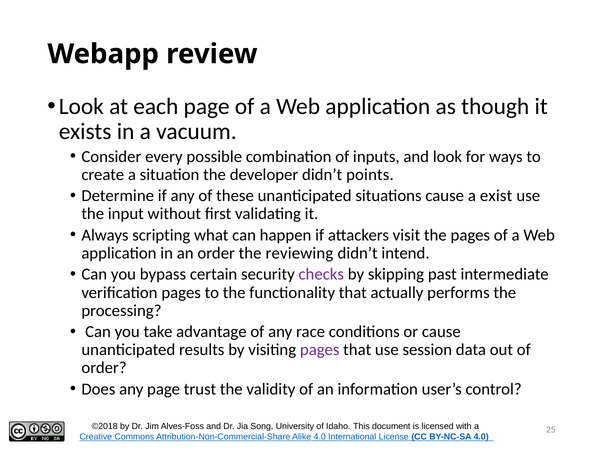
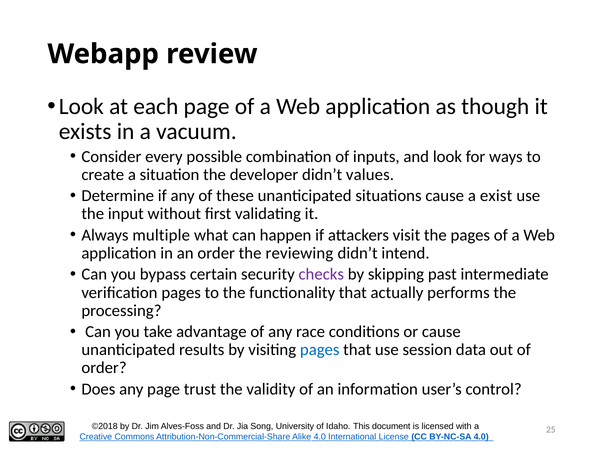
points: points -> values
scripting: scripting -> multiple
pages at (320, 350) colour: purple -> blue
